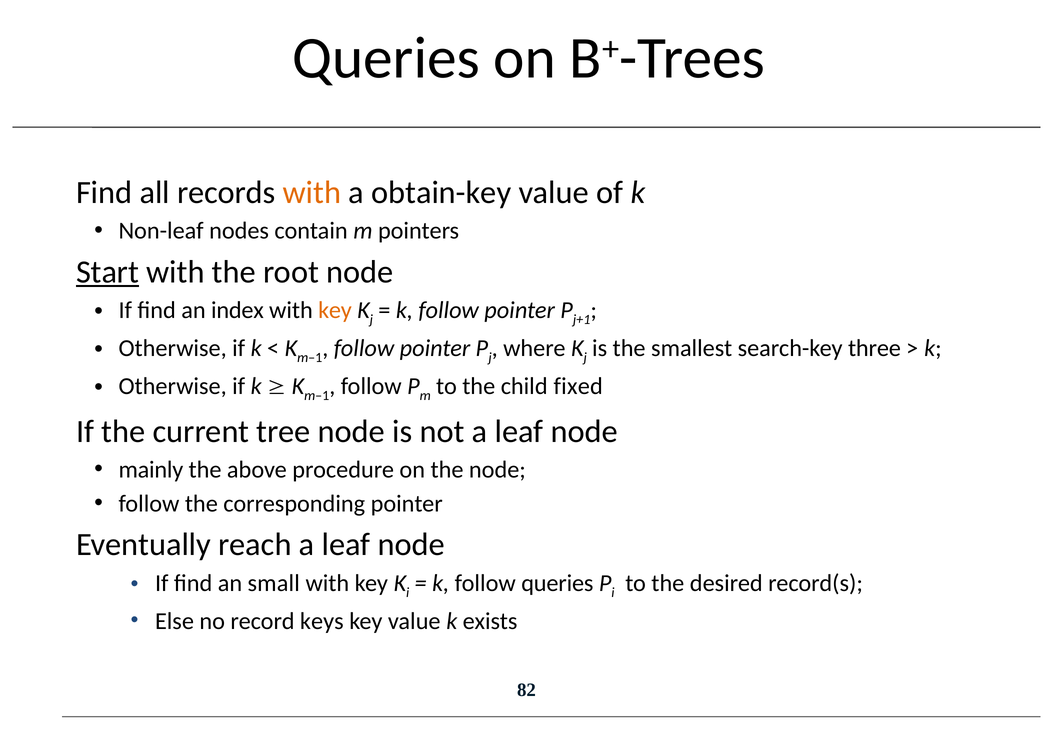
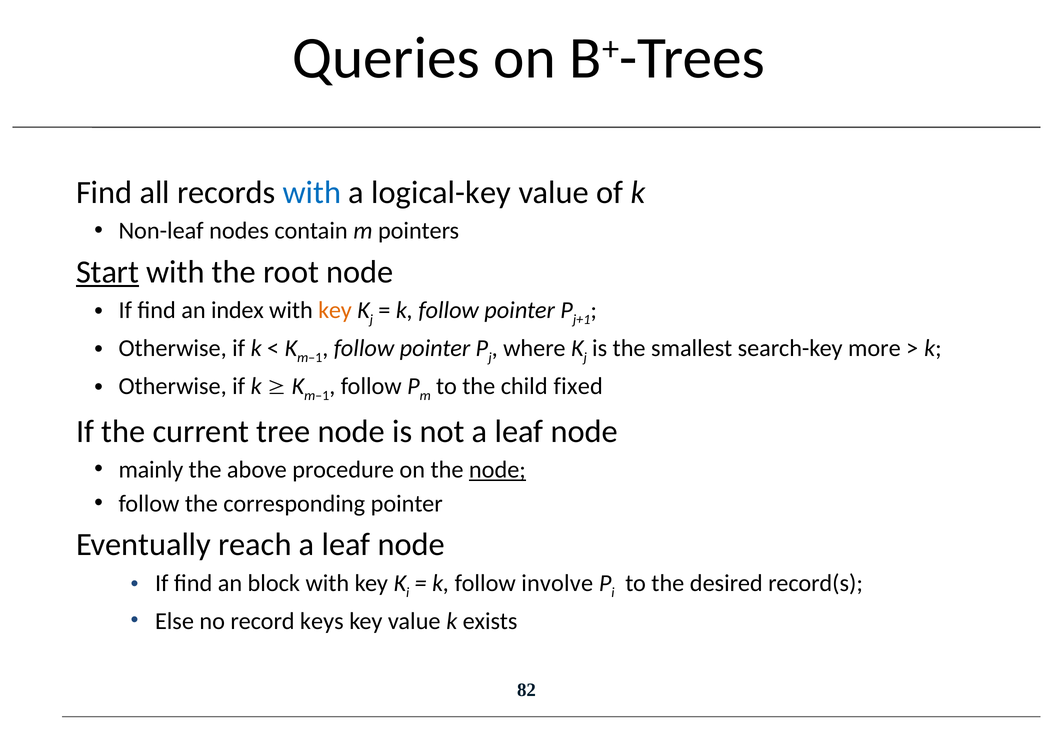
with at (312, 193) colour: orange -> blue
obtain-key: obtain-key -> logical-key
three: three -> more
node at (497, 470) underline: none -> present
small: small -> block
follow queries: queries -> involve
